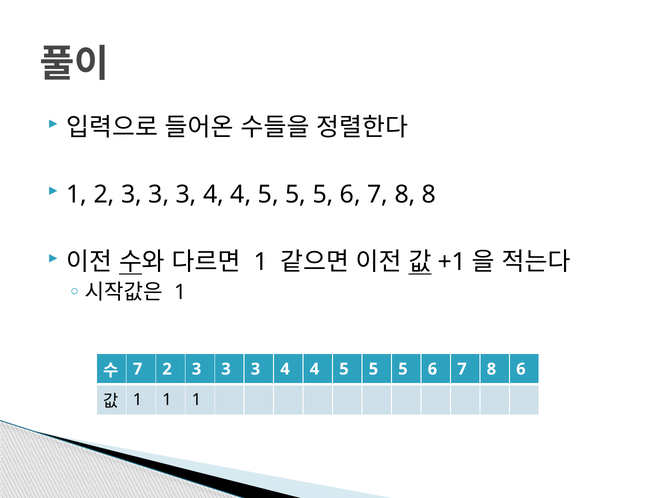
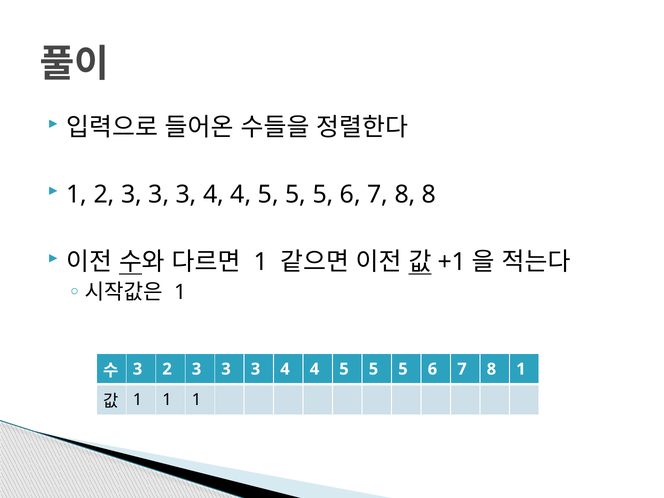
7 at (138, 369): 7 -> 3
8 6: 6 -> 1
